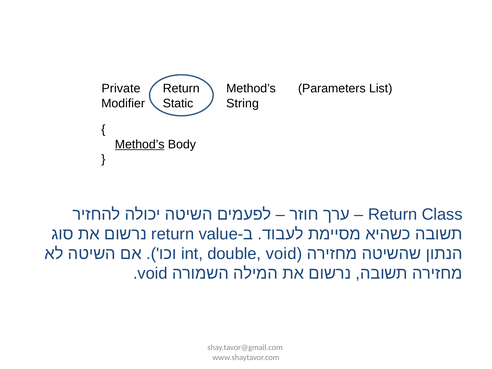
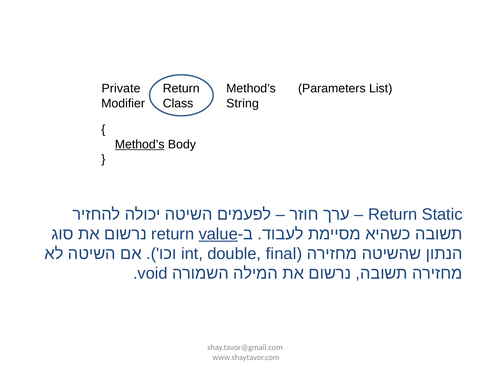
Static: Static -> Class
Class: Class -> Static
value underline: none -> present
double void: void -> final
